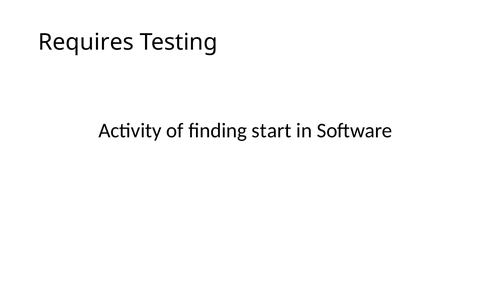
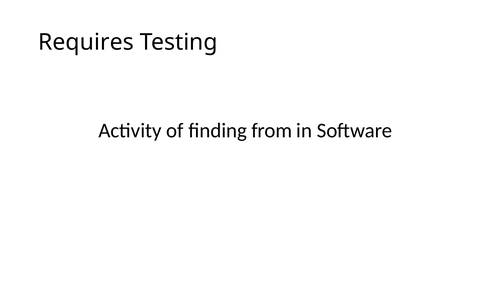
start: start -> from
